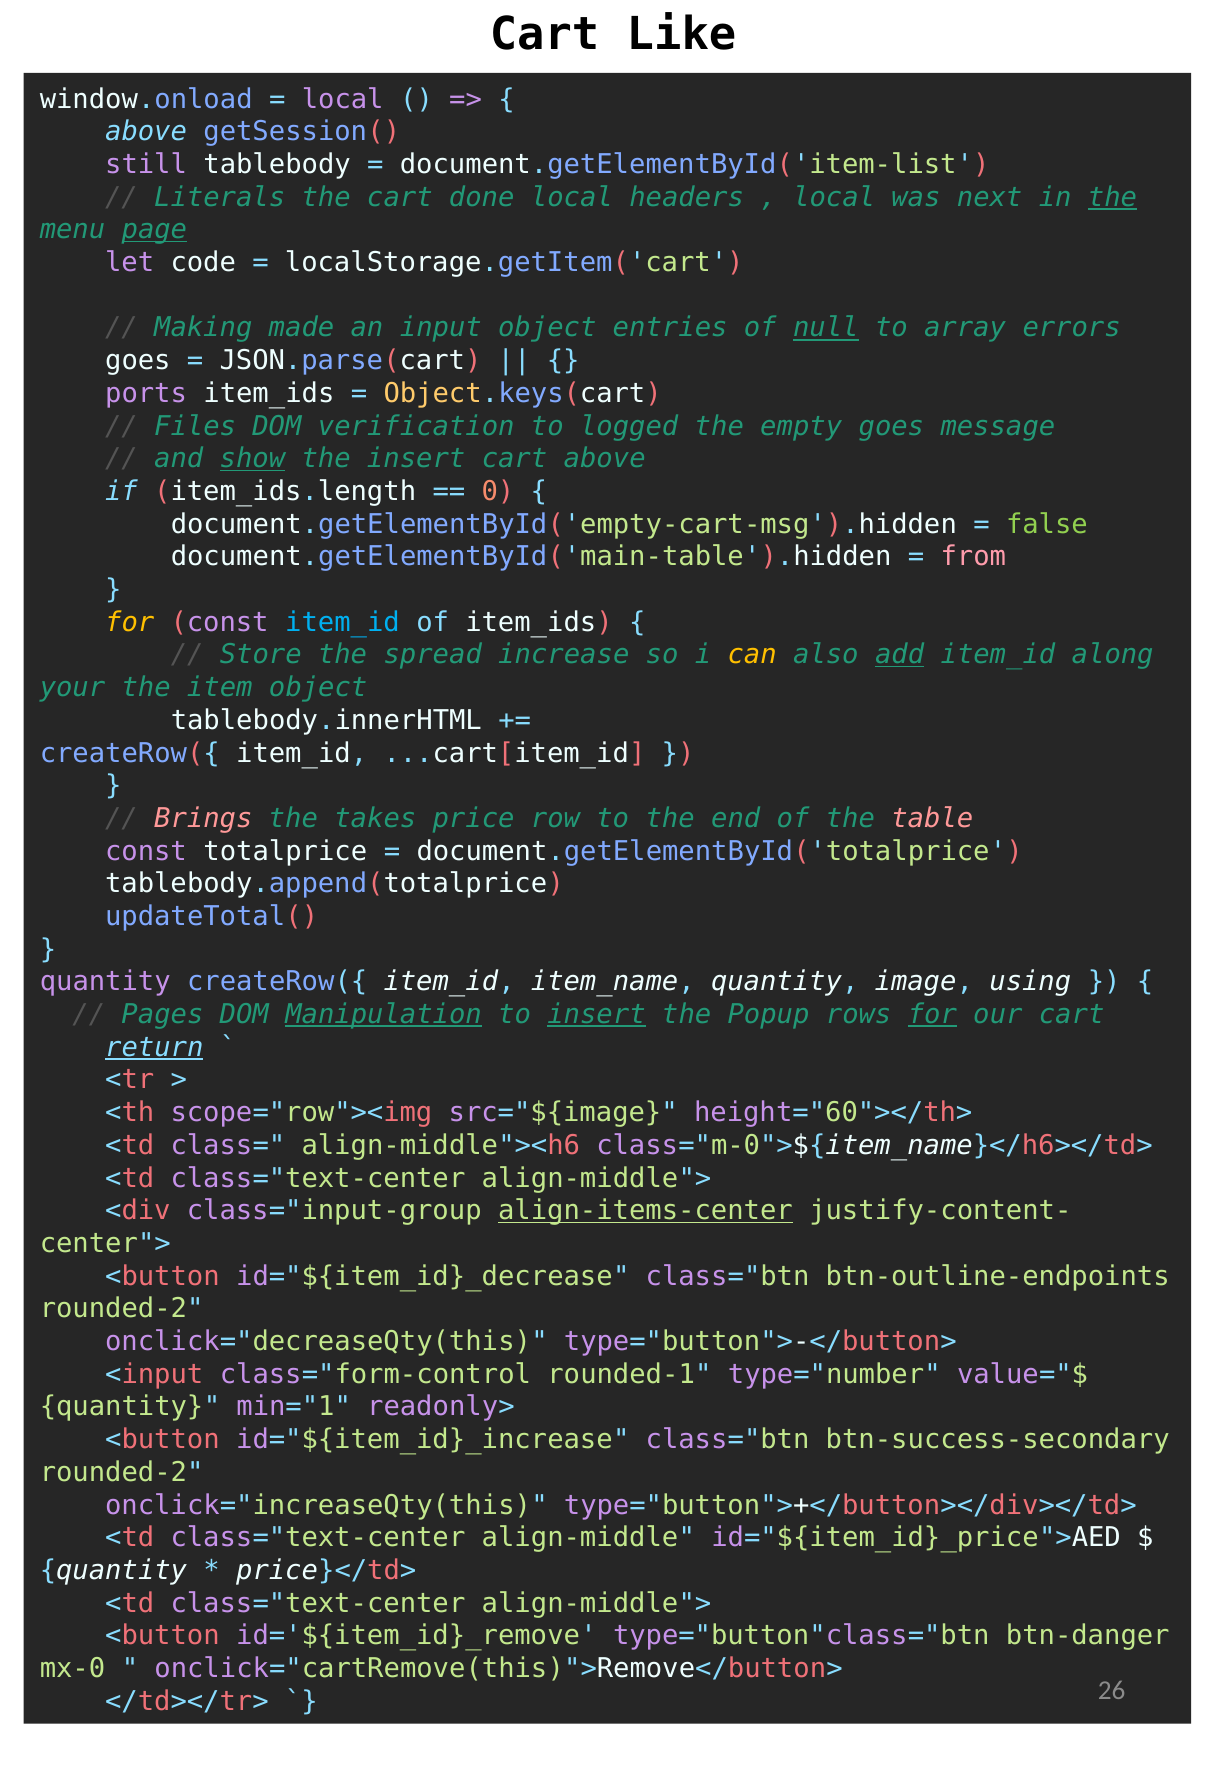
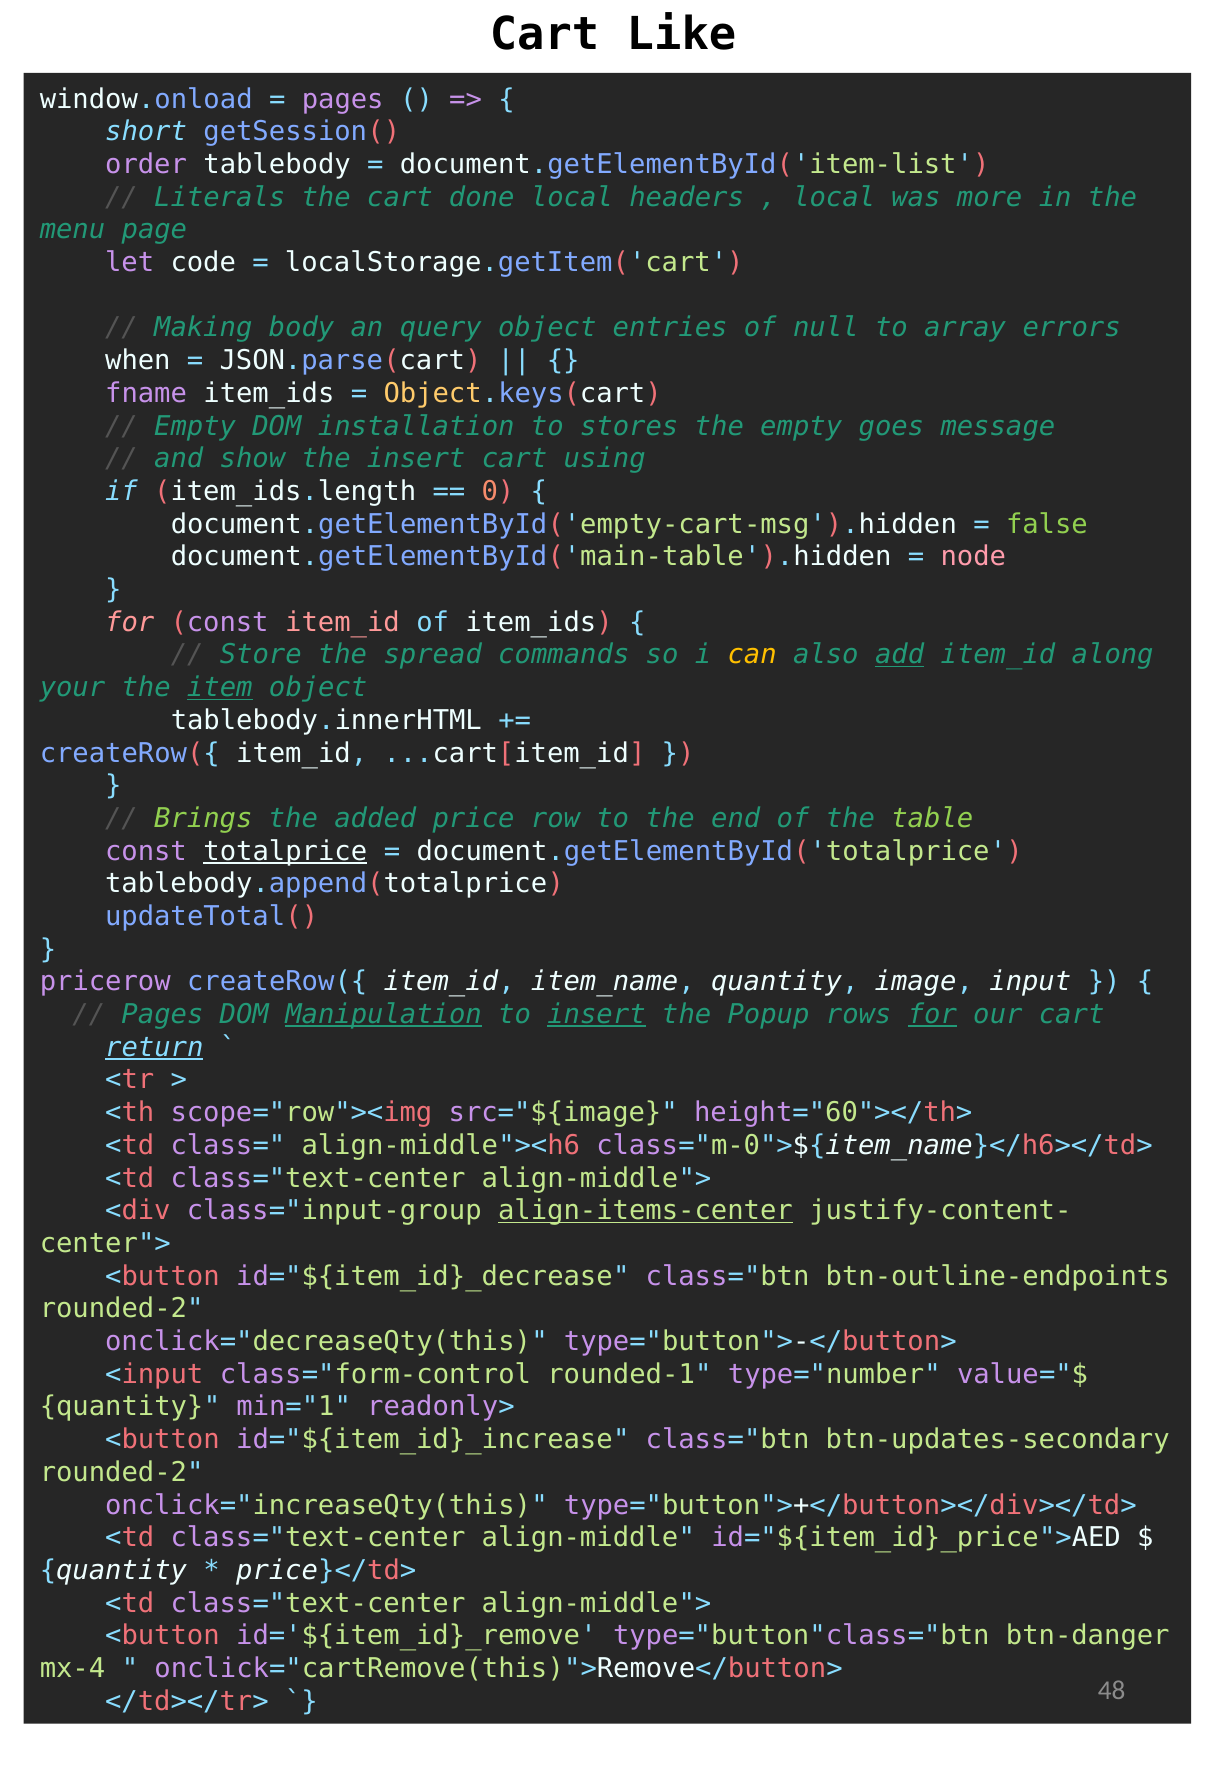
local at (343, 99): local -> pages
above at (146, 132): above -> short
still: still -> order
next: next -> more
the at (1113, 197) underline: present -> none
page underline: present -> none
made: made -> body
input: input -> query
null underline: present -> none
goes at (138, 361): goes -> when
ports: ports -> fname
Files at (195, 426): Files -> Empty
verification: verification -> installation
logged: logged -> stores
show underline: present -> none
cart above: above -> using
from: from -> node
for at (130, 622) colour: yellow -> pink
item_id at (343, 622) colour: light blue -> pink
increase: increase -> commands
item underline: none -> present
Brings colour: pink -> light green
takes: takes -> added
table colour: pink -> light green
totalprice underline: none -> present
quantity at (105, 982): quantity -> pricerow
using: using -> input
btn-success-secondary: btn-success-secondary -> btn-updates-secondary
mx-0: mx-0 -> mx-4
26: 26 -> 48
